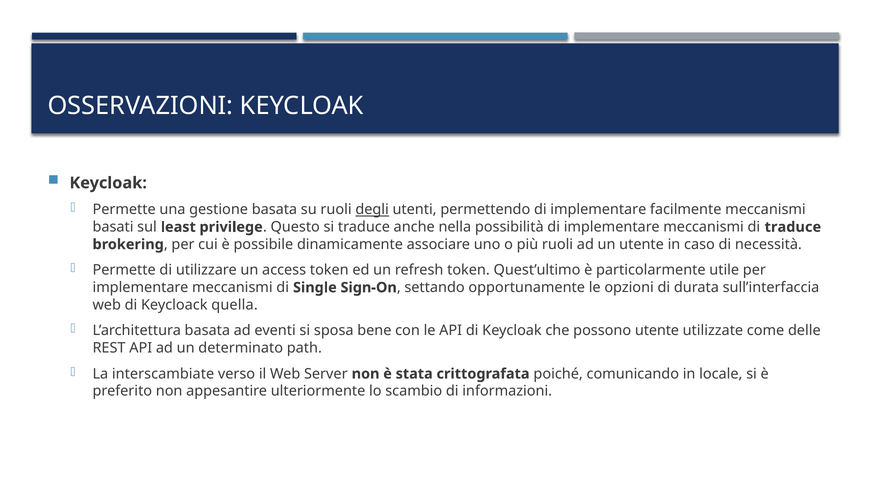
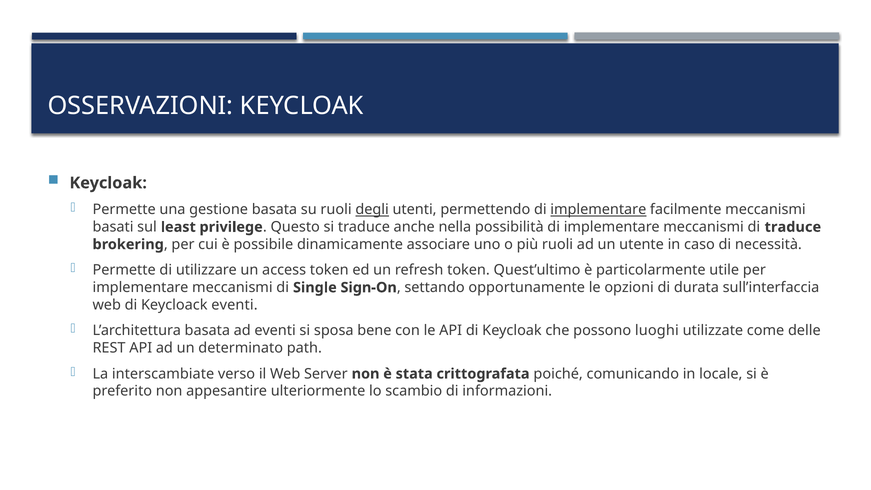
implementare at (598, 210) underline: none -> present
Keycloack quella: quella -> eventi
possono utente: utente -> luoghi
